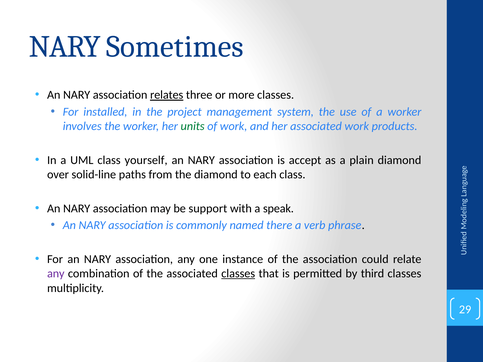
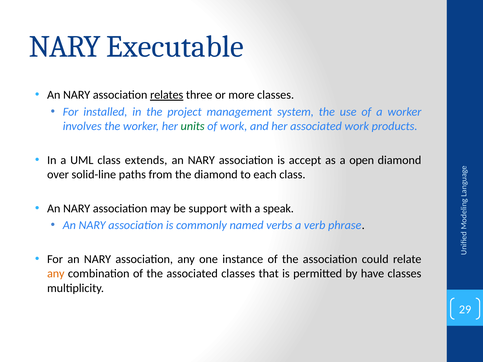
Sometimes: Sometimes -> Executable
yourself: yourself -> extends
plain: plain -> open
there: there -> verbs
any at (56, 274) colour: purple -> orange
classes at (238, 274) underline: present -> none
third: third -> have
